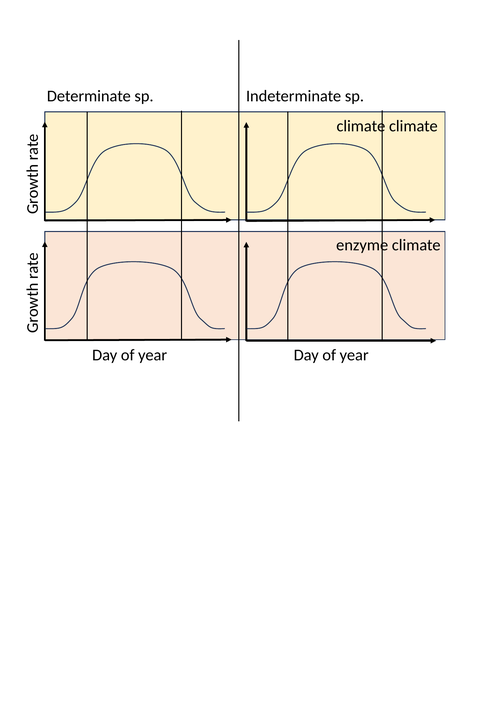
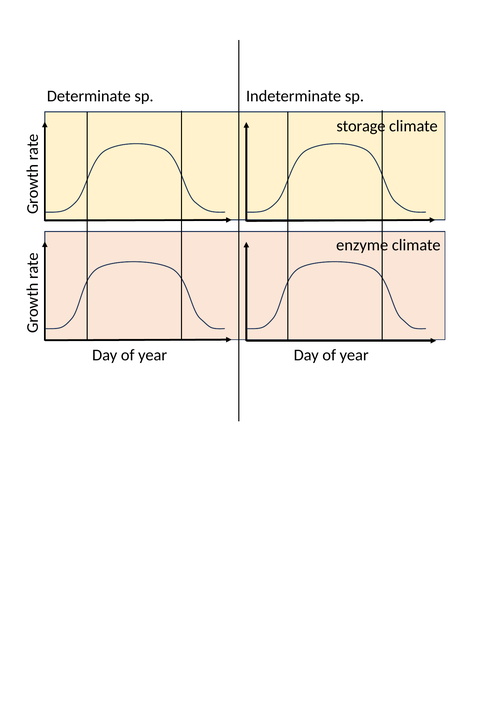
climate at (361, 126): climate -> storage
